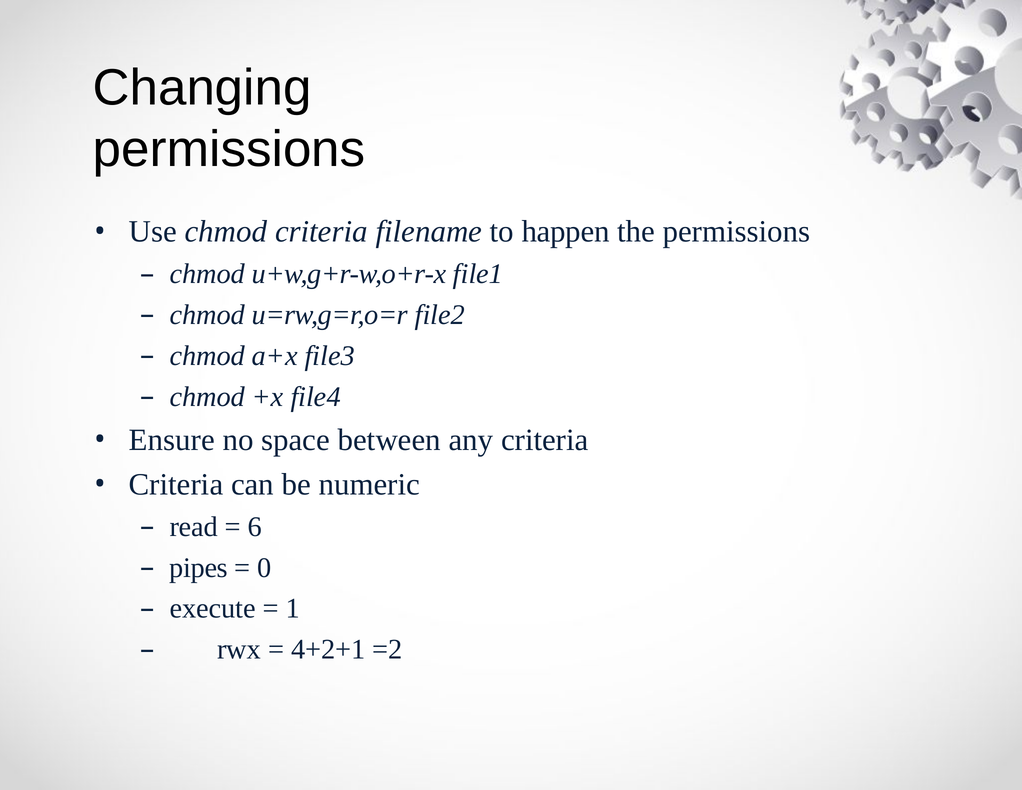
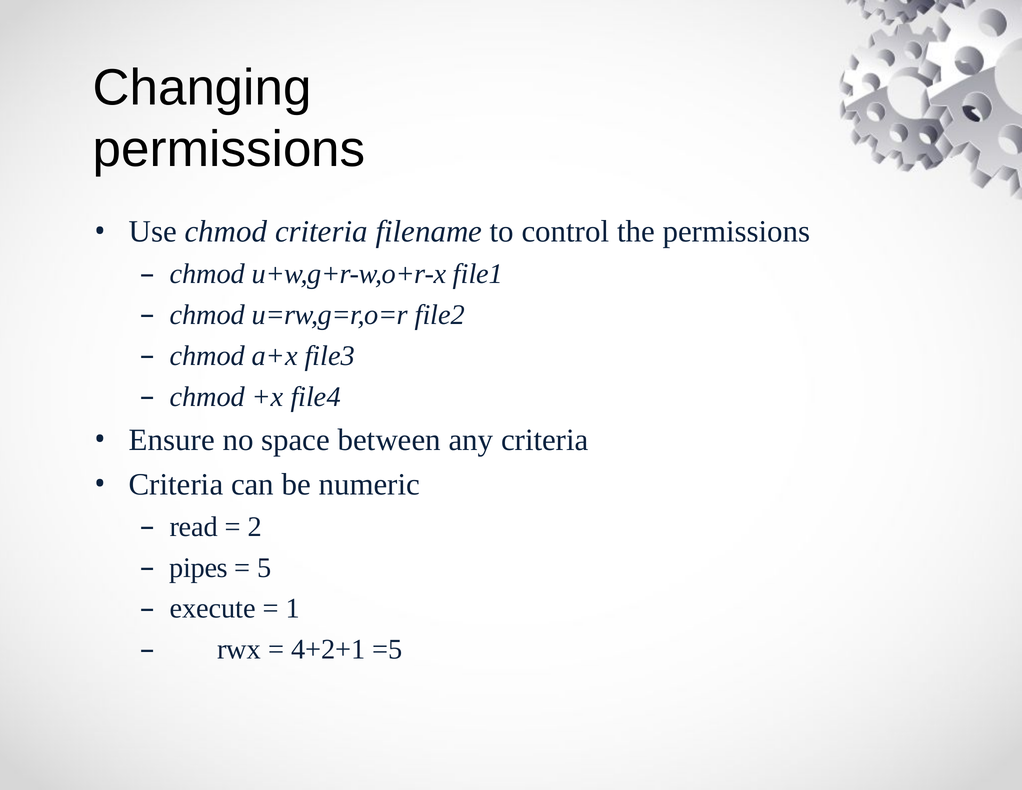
happen: happen -> control
6: 6 -> 2
0: 0 -> 5
=2: =2 -> =5
